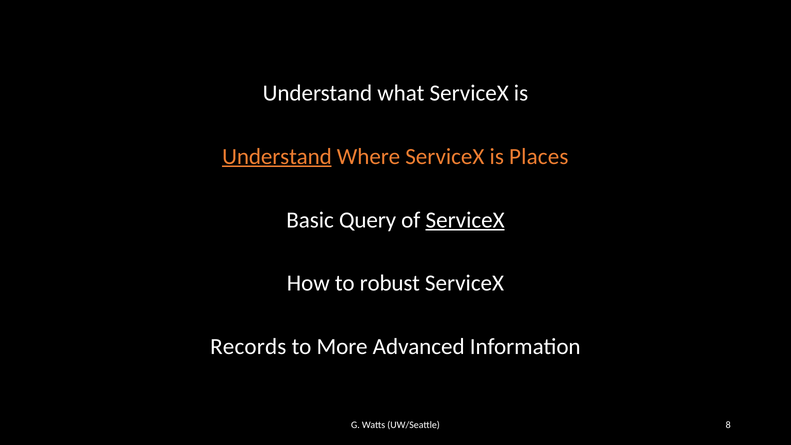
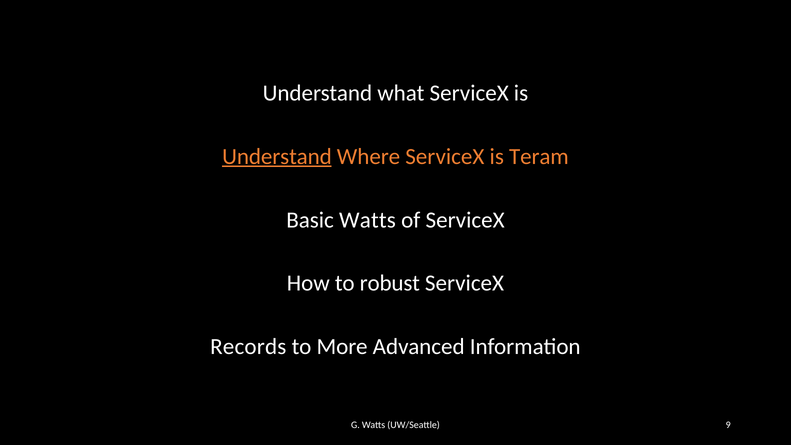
Places: Places -> Teram
Basic Query: Query -> Watts
ServiceX at (465, 220) underline: present -> none
8: 8 -> 9
